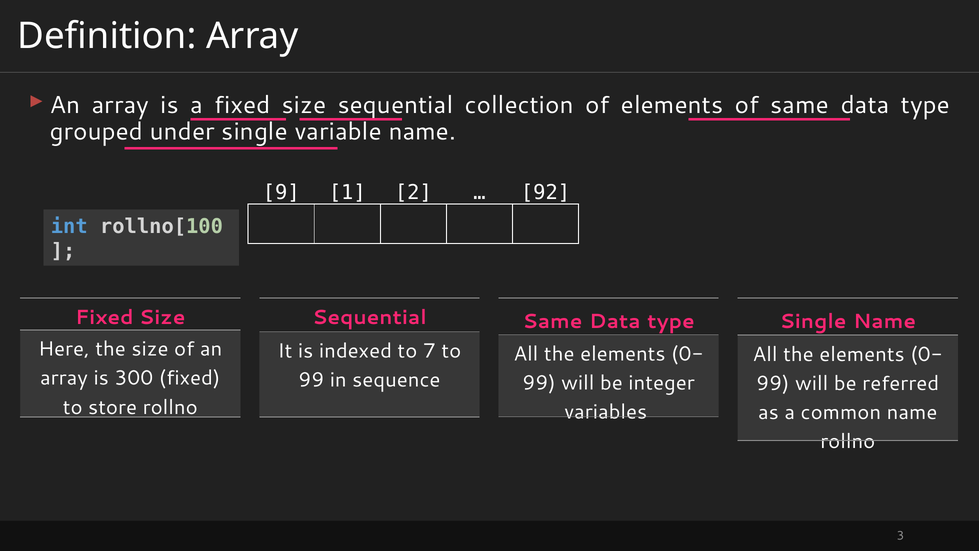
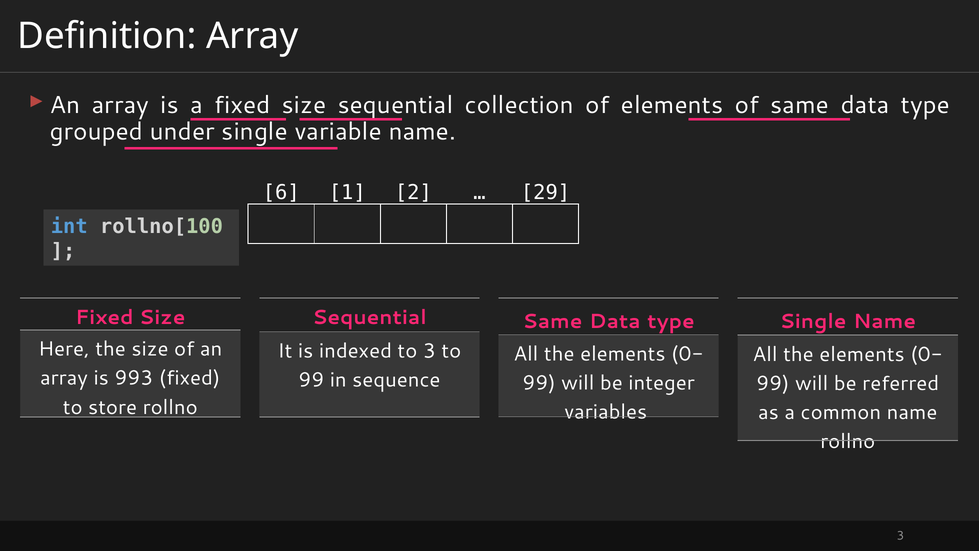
9: 9 -> 6
92: 92 -> 29
to 7: 7 -> 3
300: 300 -> 993
